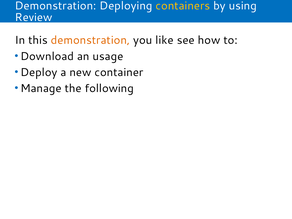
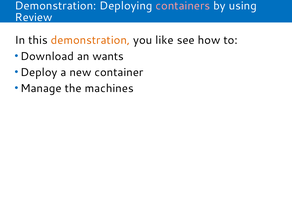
containers colour: yellow -> pink
usage: usage -> wants
following: following -> machines
